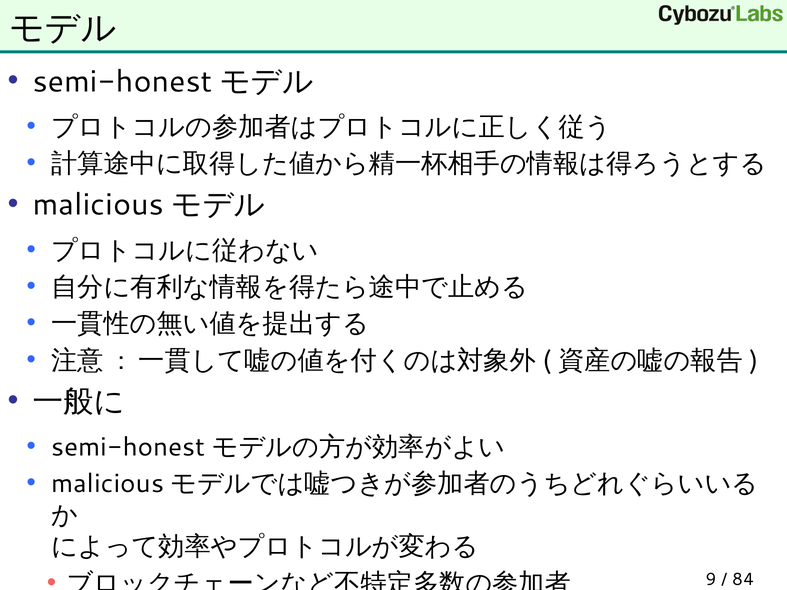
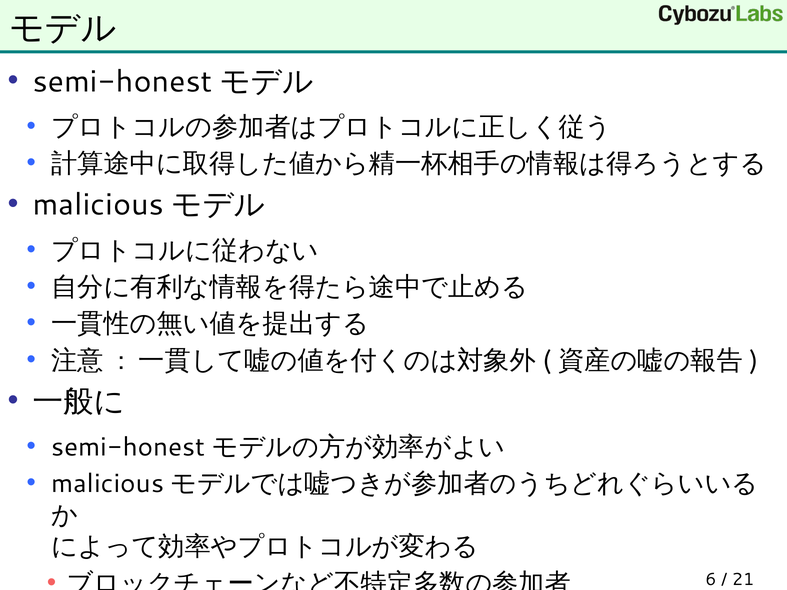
9: 9 -> 6
84: 84 -> 21
